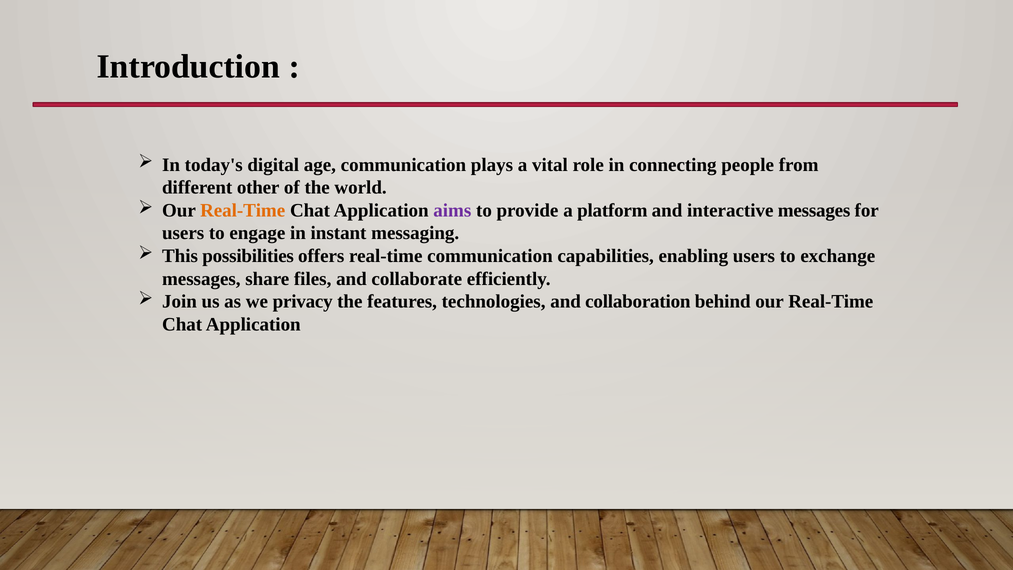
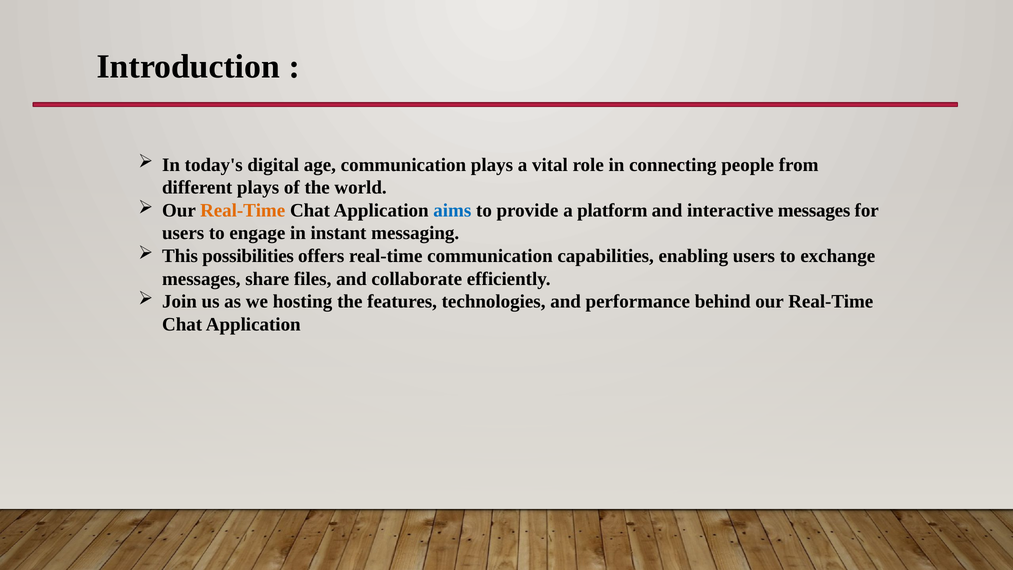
different other: other -> plays
aims colour: purple -> blue
privacy: privacy -> hosting
collaboration: collaboration -> performance
